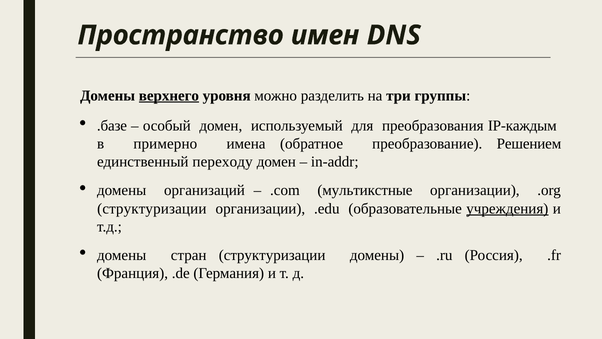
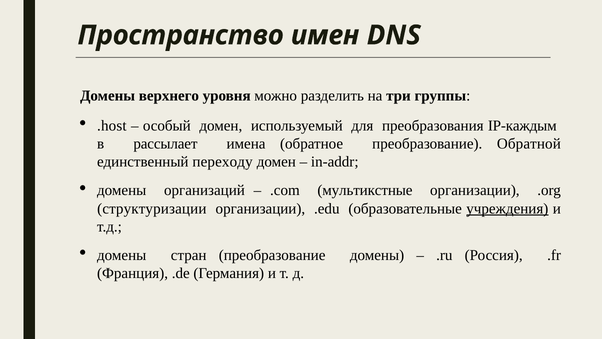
верхнего underline: present -> none
.базе: .базе -> .host
примерно: примерно -> рассылает
Решением: Решением -> Обратной
стран структуризации: структуризации -> преобразование
